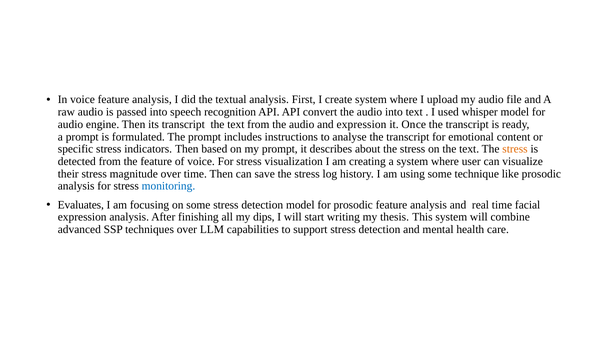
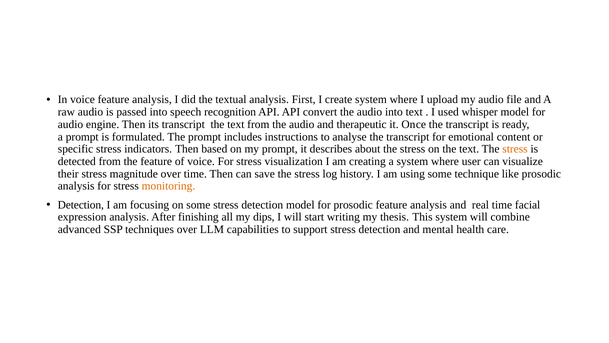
and expression: expression -> therapeutic
monitoring colour: blue -> orange
Evaluates at (81, 205): Evaluates -> Detection
